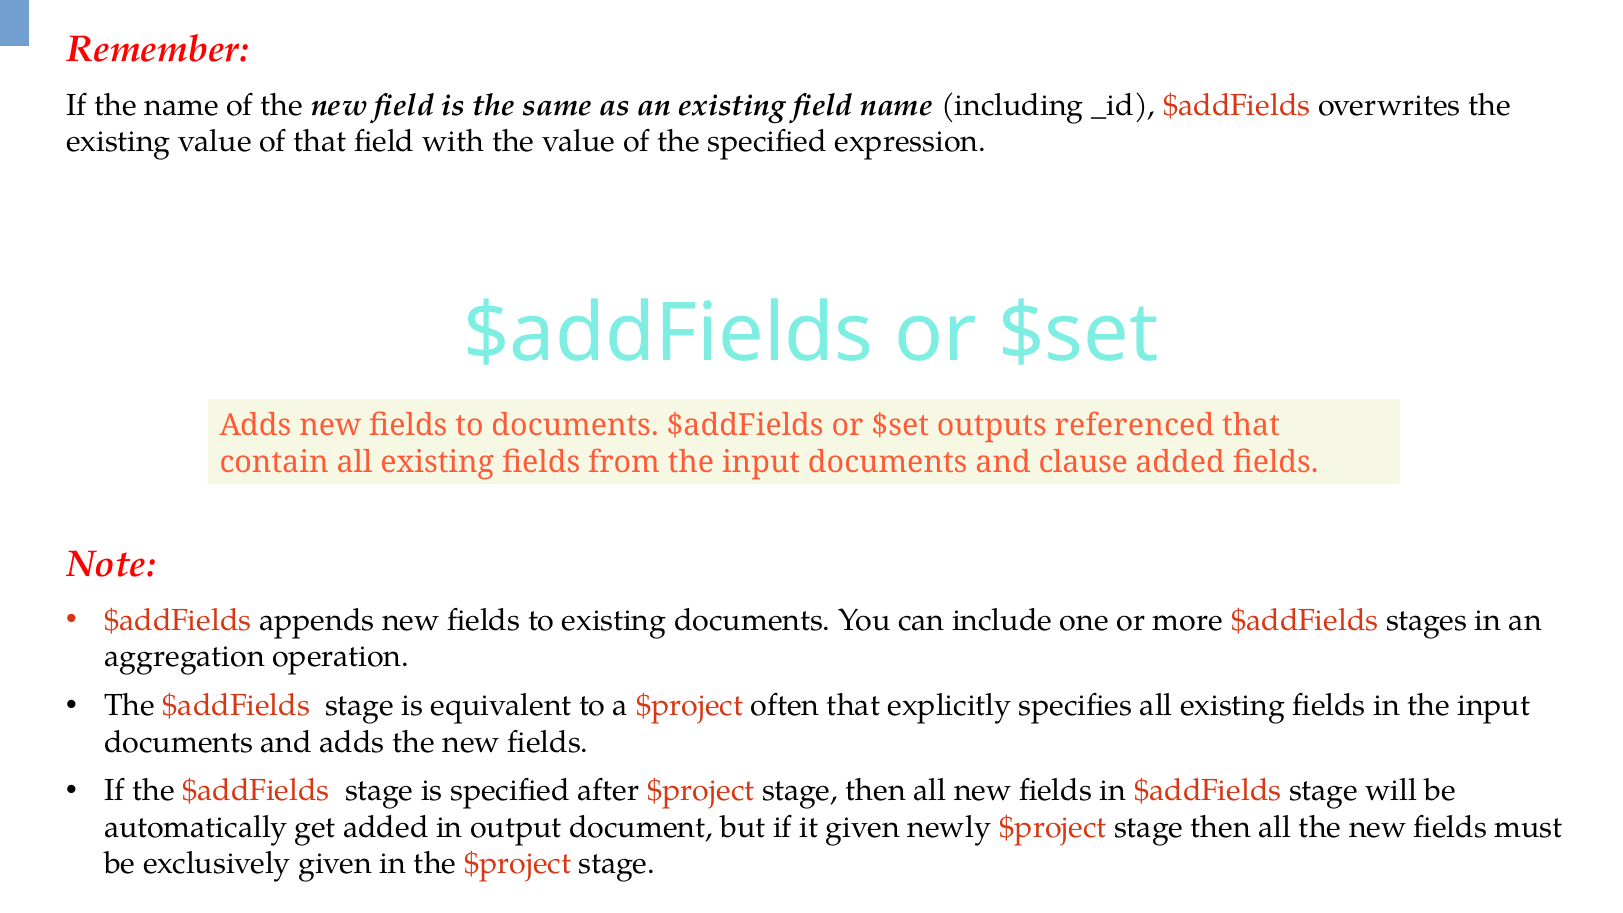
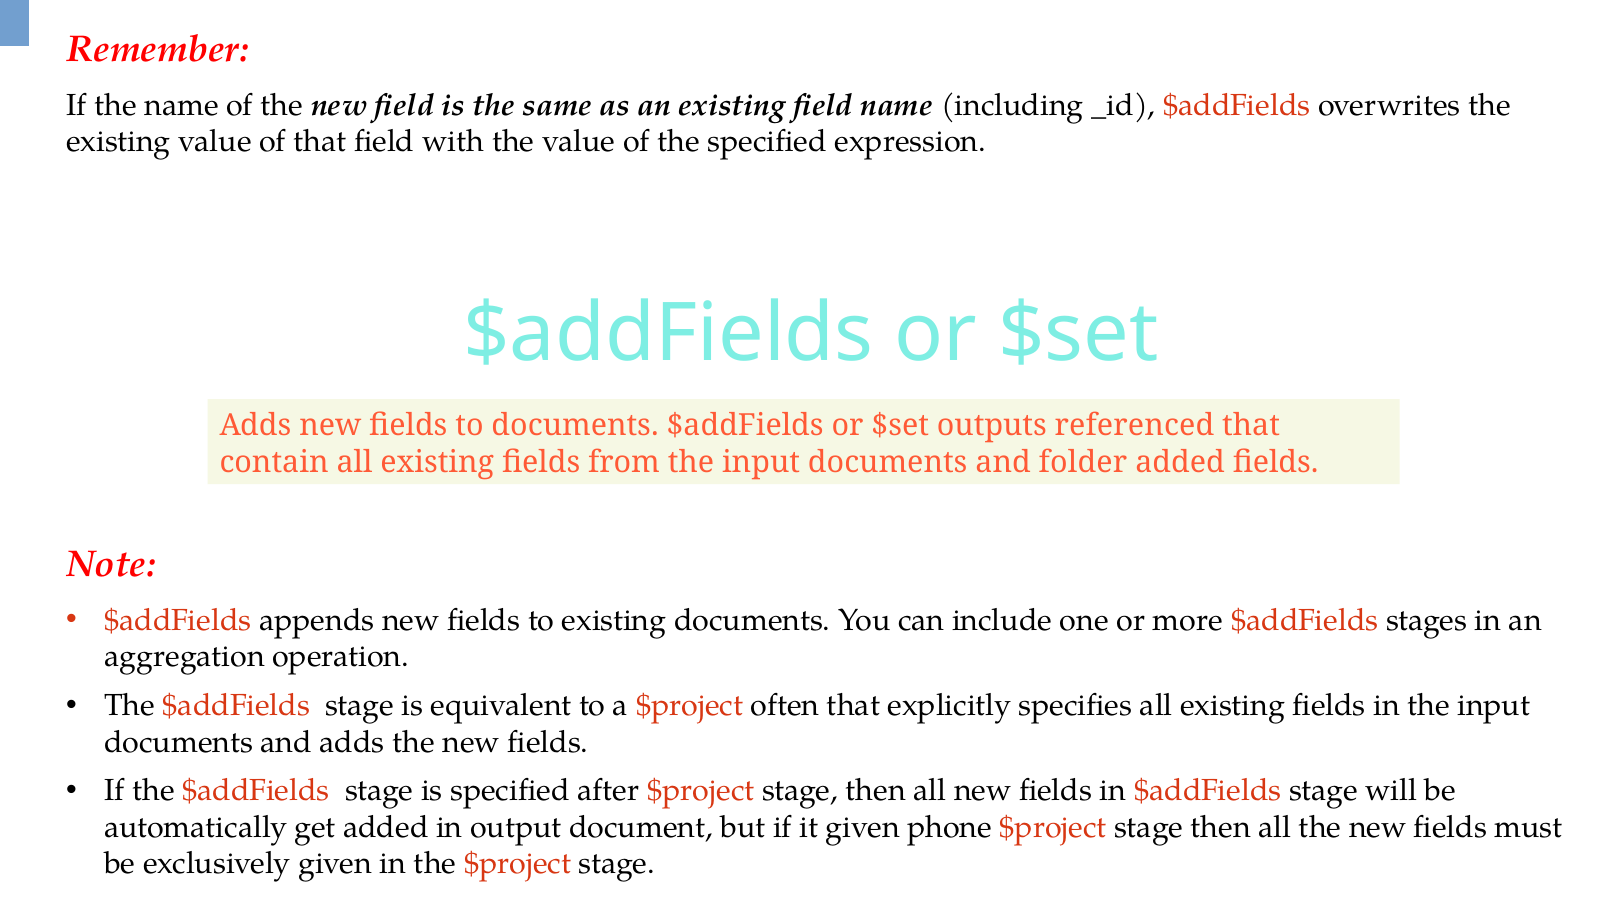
clause: clause -> folder
newly: newly -> phone
